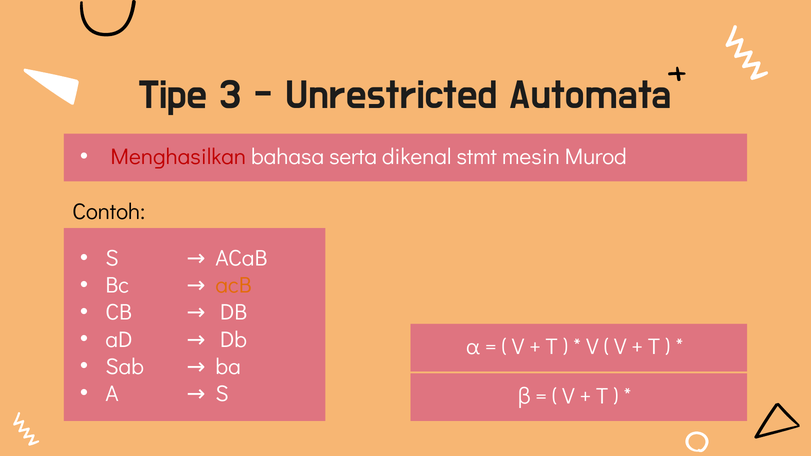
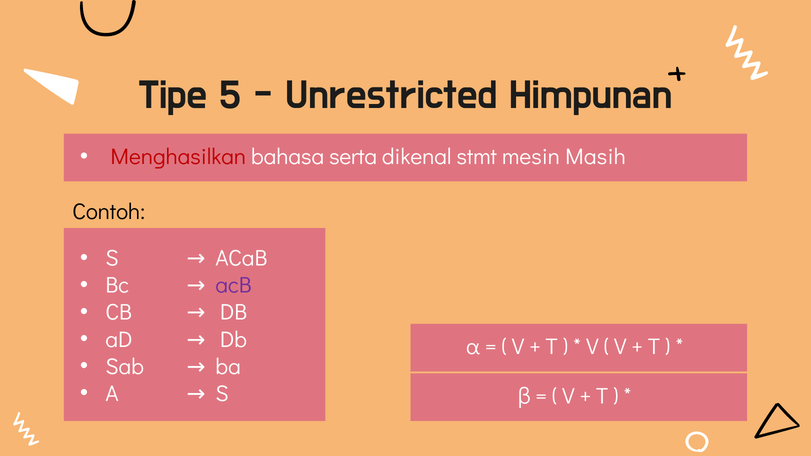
3: 3 -> 5
Automata: Automata -> Himpunan
Murod: Murod -> Masih
acB colour: orange -> purple
